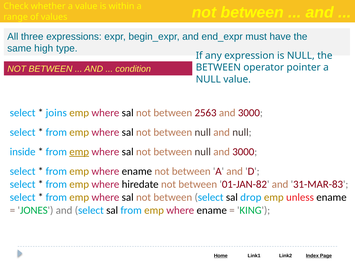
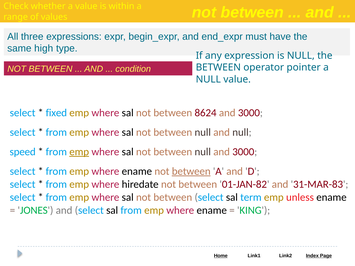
joins: joins -> fixed
2563: 2563 -> 8624
inside: inside -> speed
between at (191, 171) underline: none -> present
drop: drop -> term
